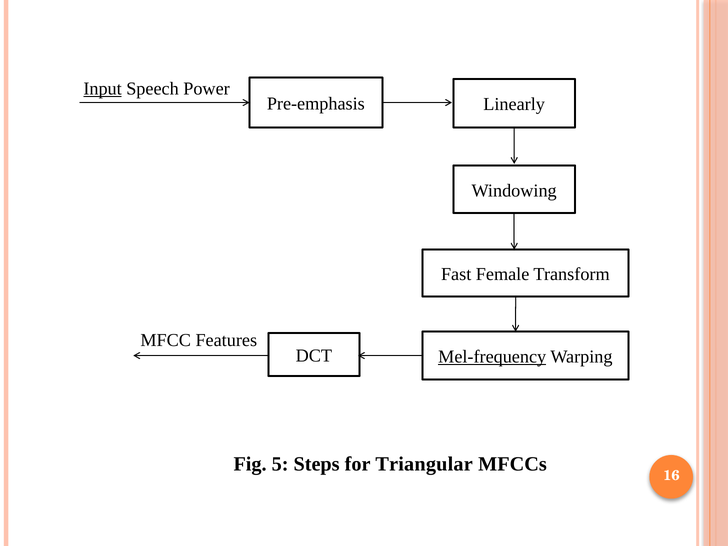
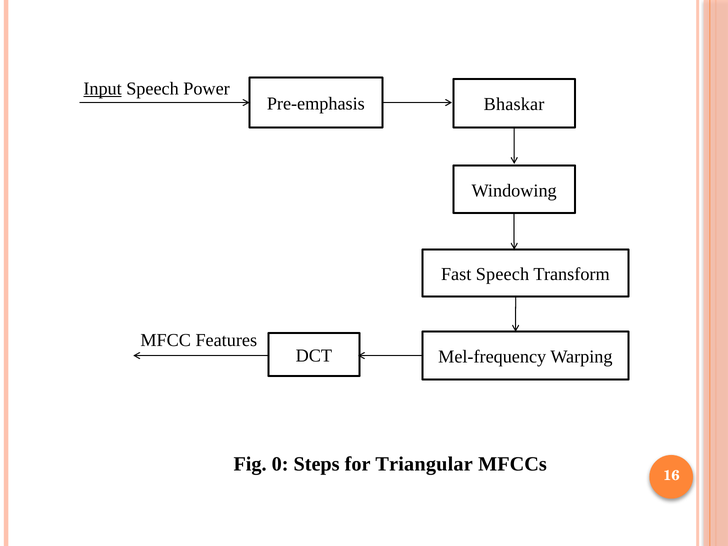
Linearly: Linearly -> Bhaskar
Fast Female: Female -> Speech
Mel-frequency underline: present -> none
5: 5 -> 0
